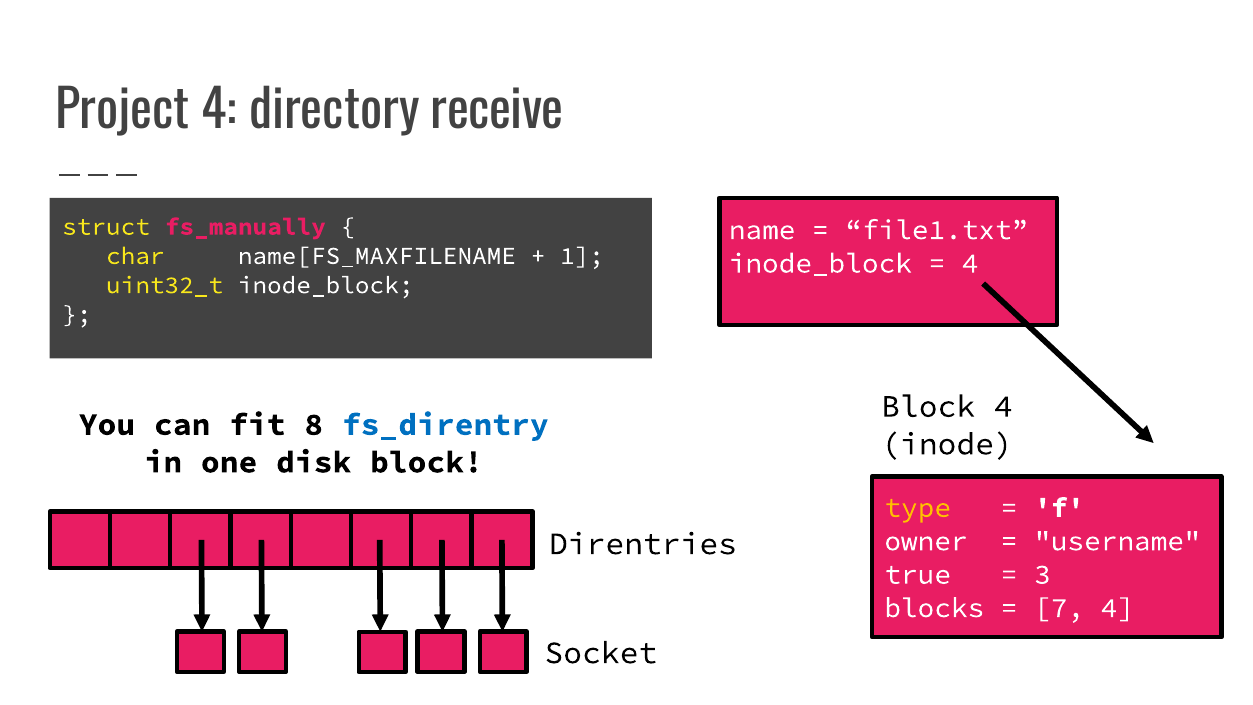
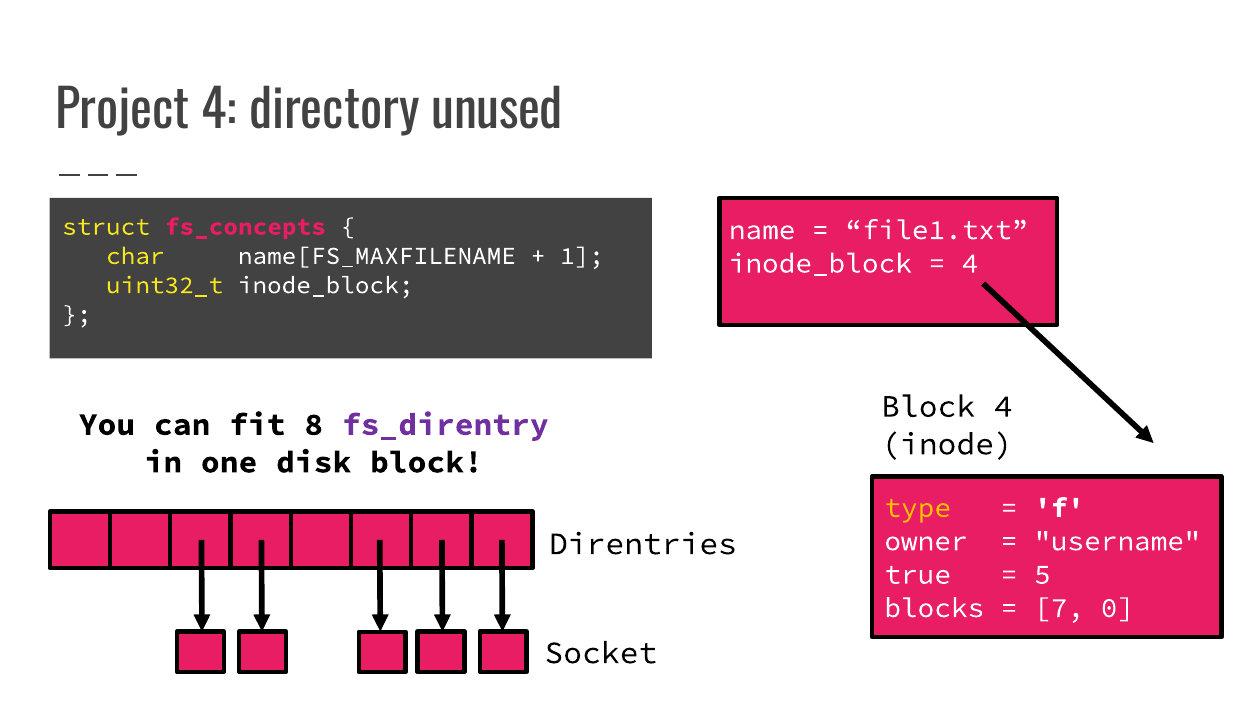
receive: receive -> unused
fs_manually: fs_manually -> fs_concepts
fs_direntry colour: blue -> purple
3: 3 -> 5
7 4: 4 -> 0
